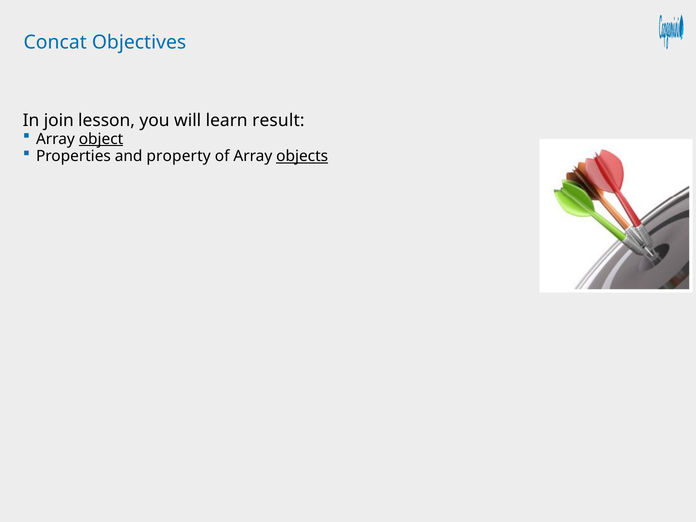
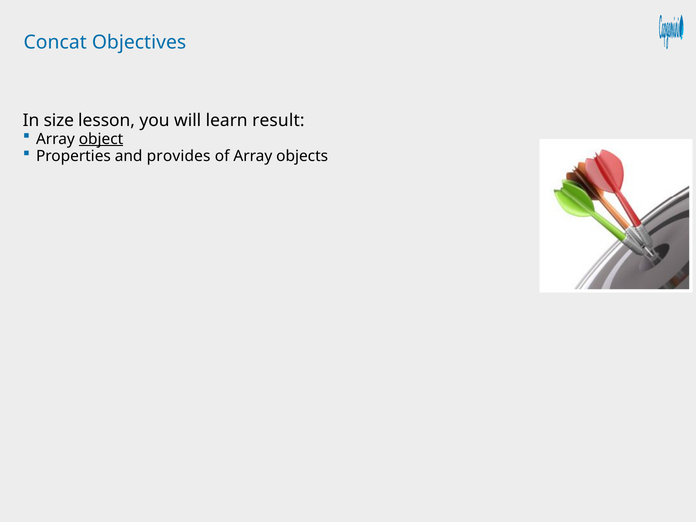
join: join -> size
property: property -> provides
objects underline: present -> none
